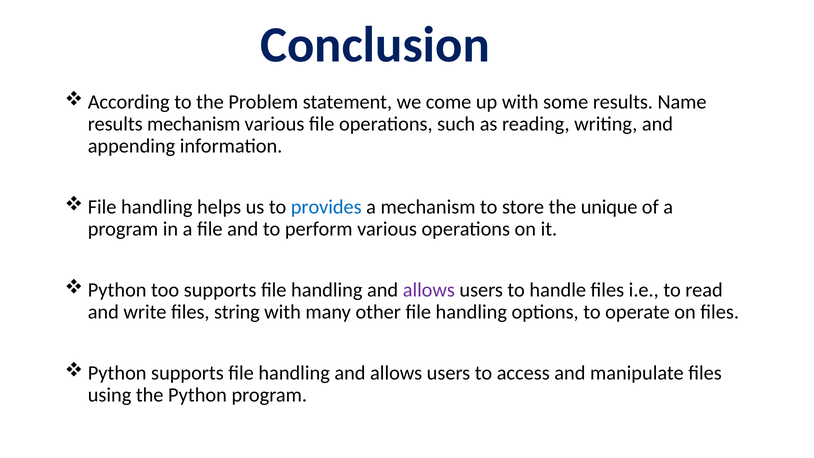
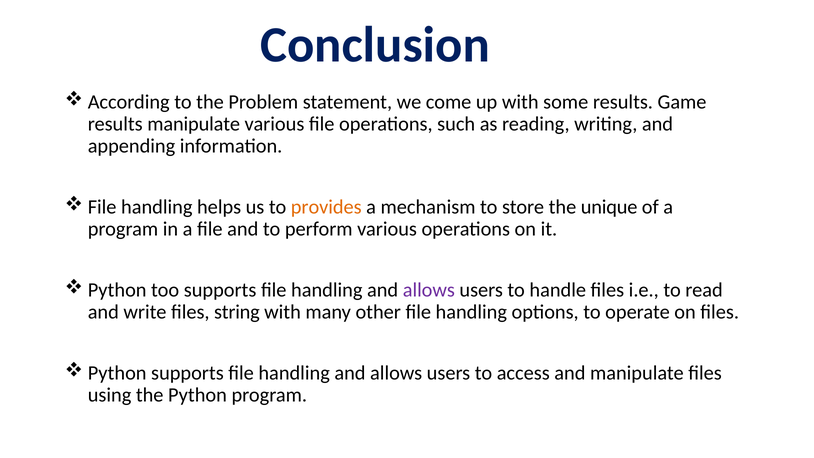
Name: Name -> Game
results mechanism: mechanism -> manipulate
provides colour: blue -> orange
